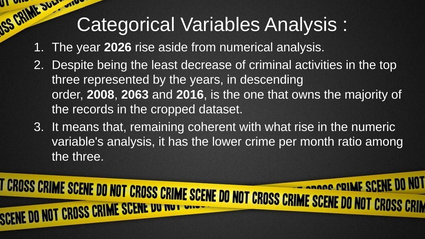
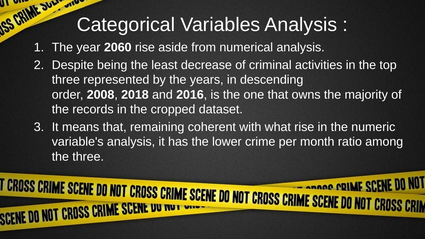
2026: 2026 -> 2060
2063: 2063 -> 2018
